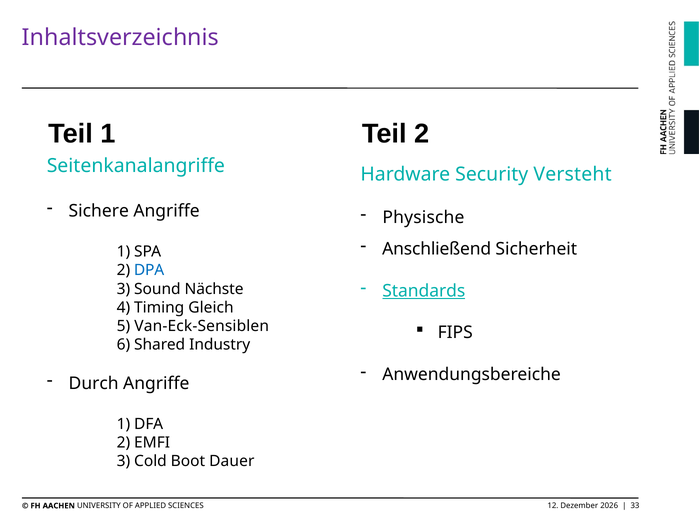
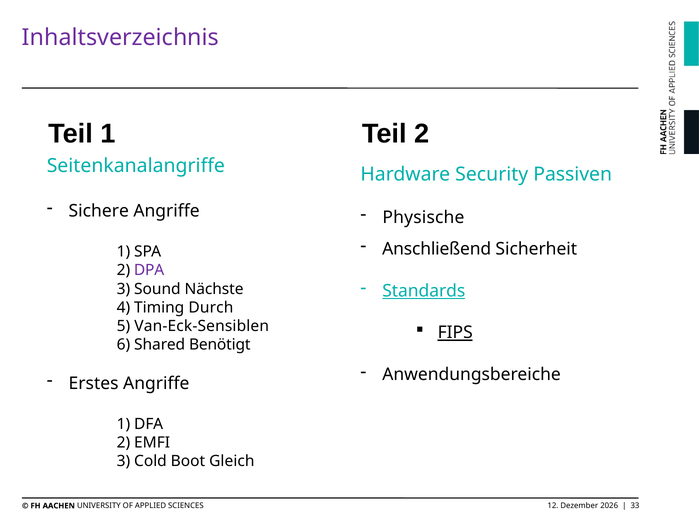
Versteht: Versteht -> Passiven
DPA colour: blue -> purple
Gleich: Gleich -> Durch
FIPS underline: none -> present
Industry: Industry -> Benötigt
Durch: Durch -> Erstes
Dauer: Dauer -> Gleich
